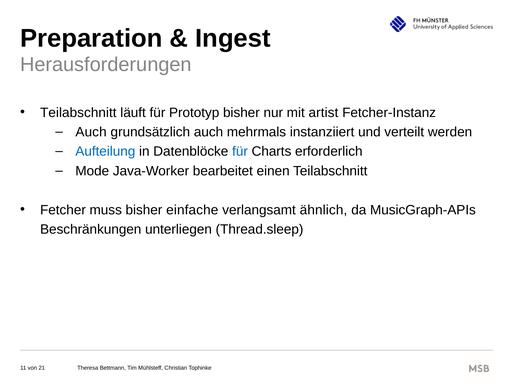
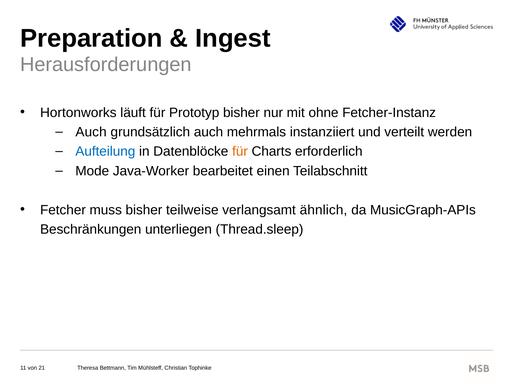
Teilabschnitt at (78, 112): Teilabschnitt -> Hortonworks
artist: artist -> ohne
für at (240, 151) colour: blue -> orange
einfache: einfache -> teilweise
